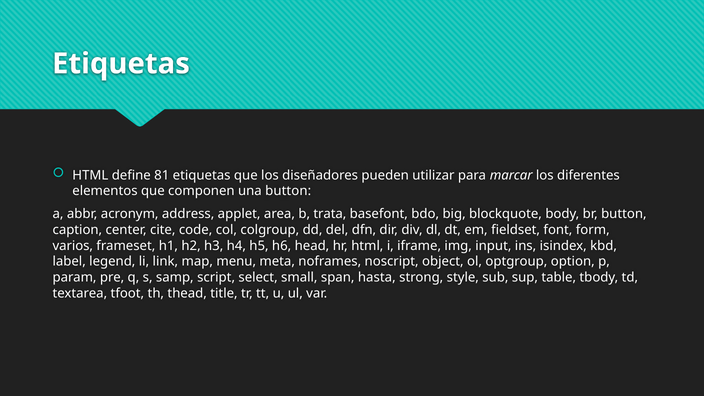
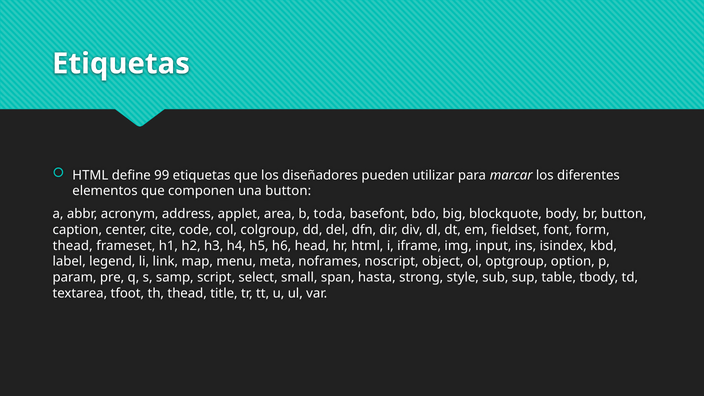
81: 81 -> 99
trata: trata -> toda
varios at (73, 246): varios -> thead
